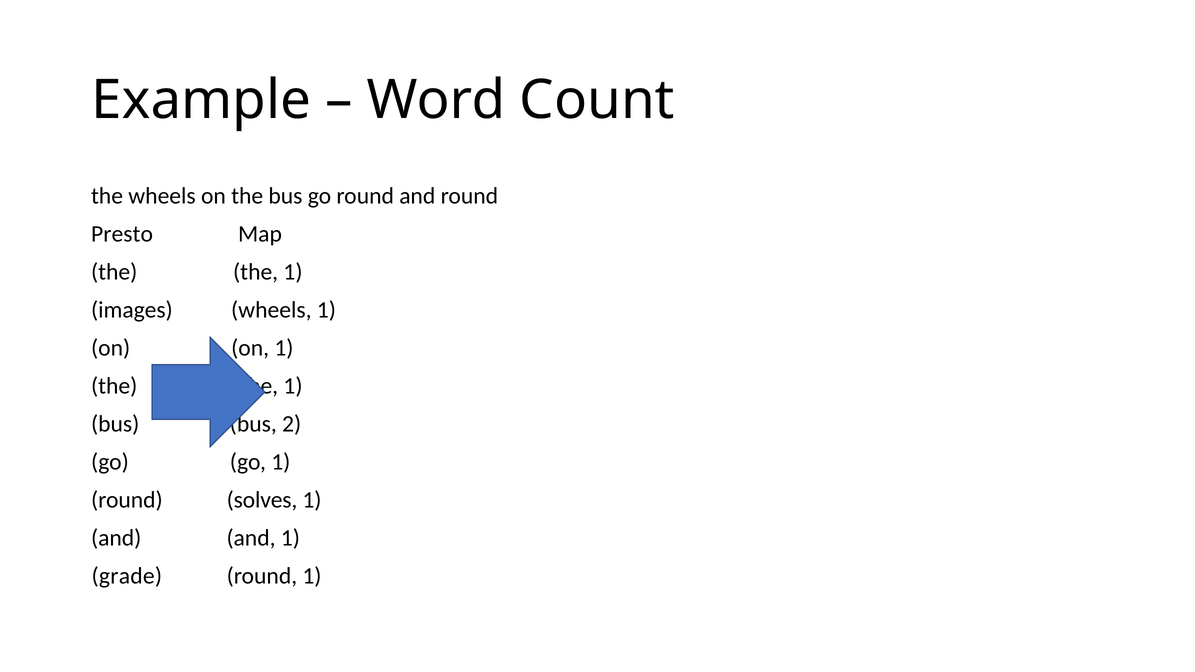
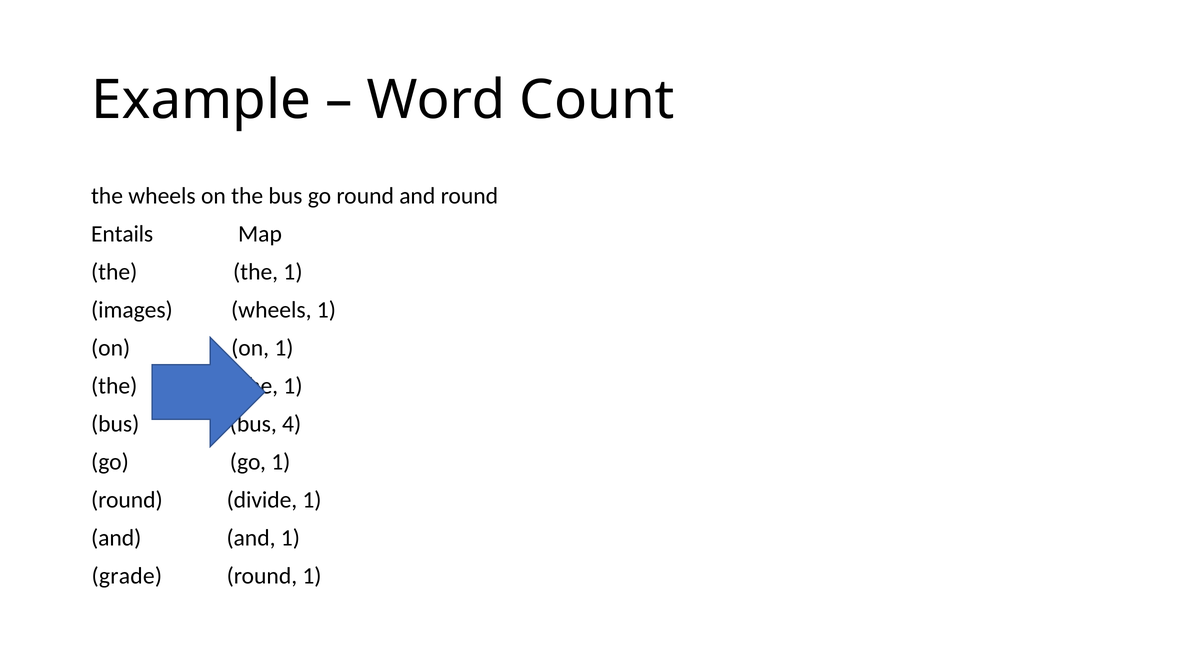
Presto: Presto -> Entails
2: 2 -> 4
solves: solves -> divide
